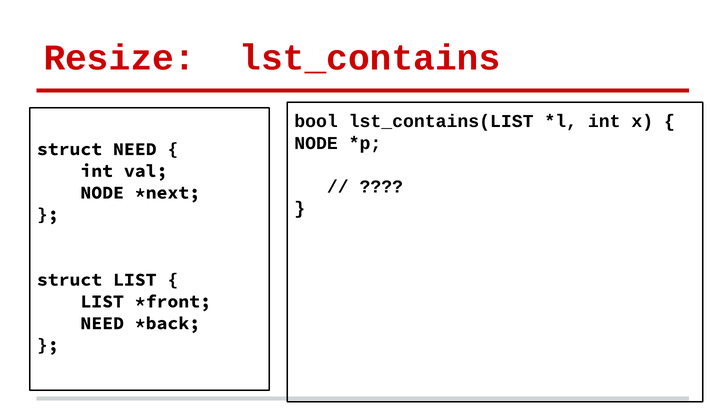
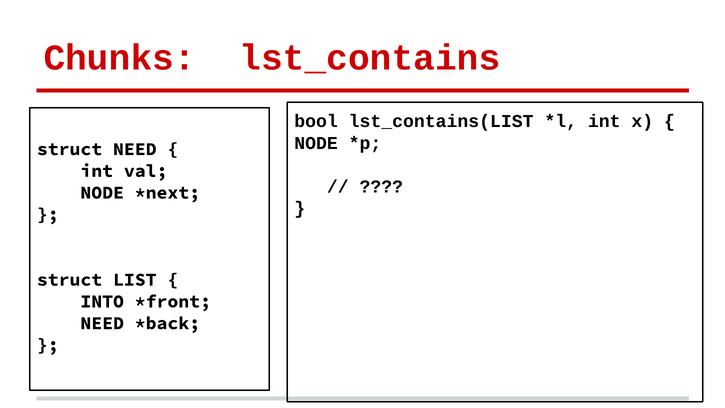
Resize: Resize -> Chunks
LIST at (102, 301): LIST -> INTO
